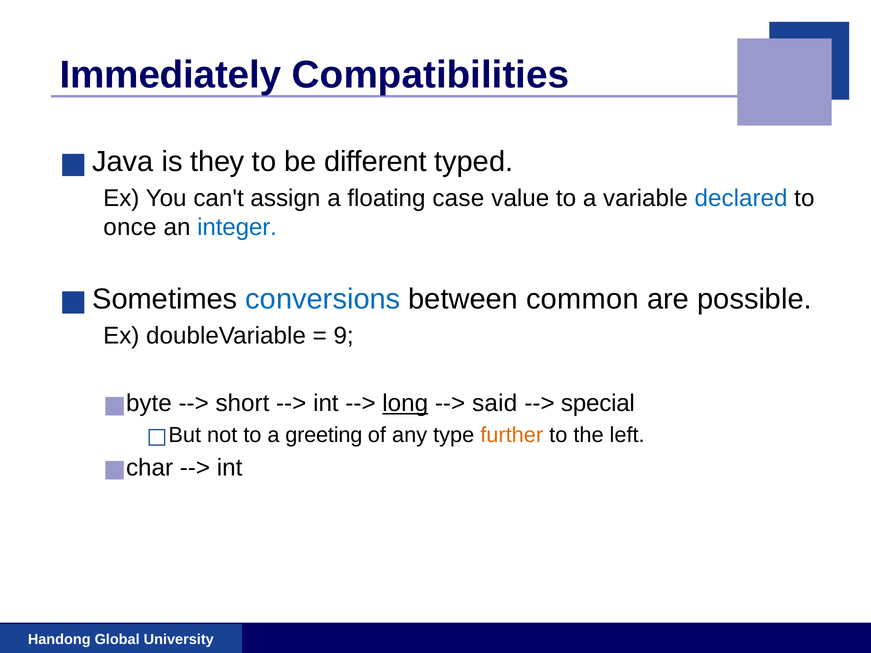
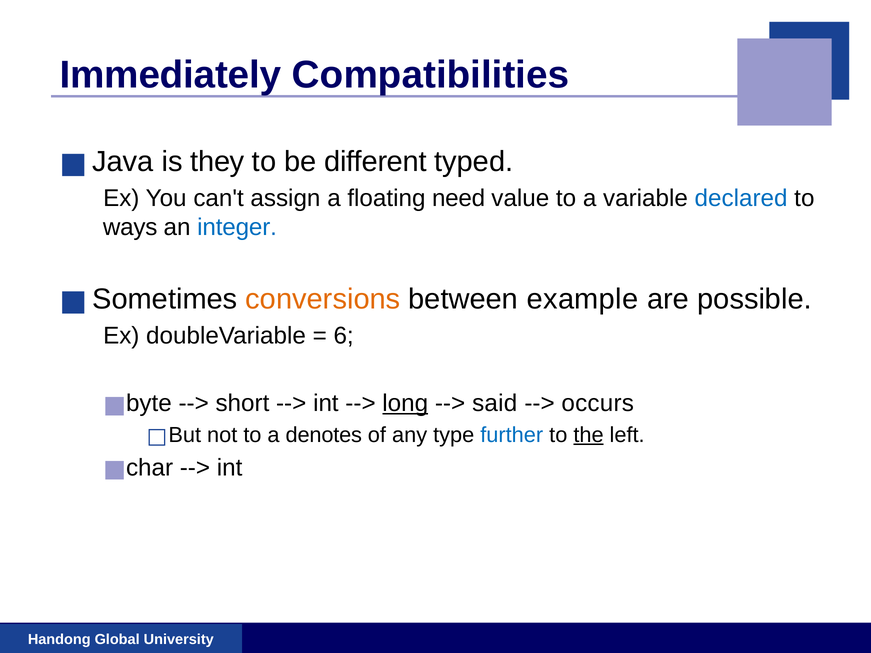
case: case -> need
once: once -> ways
conversions colour: blue -> orange
common: common -> example
9: 9 -> 6
special: special -> occurs
greeting: greeting -> denotes
further colour: orange -> blue
the underline: none -> present
